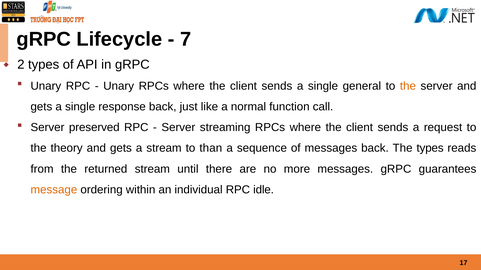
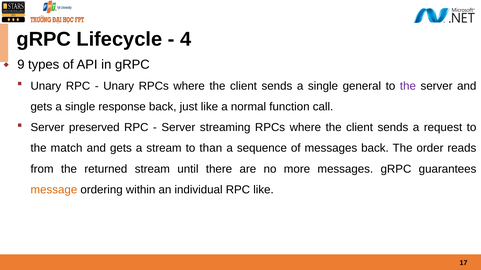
7: 7 -> 4
2: 2 -> 9
the at (408, 86) colour: orange -> purple
theory: theory -> match
The types: types -> order
RPC idle: idle -> like
